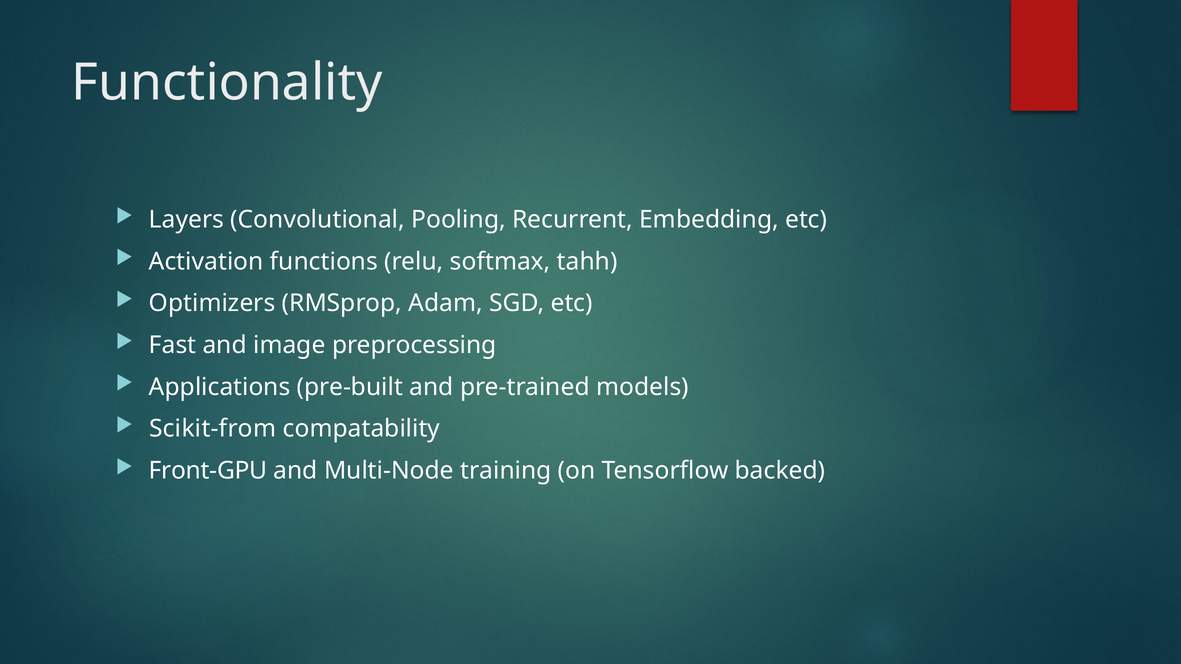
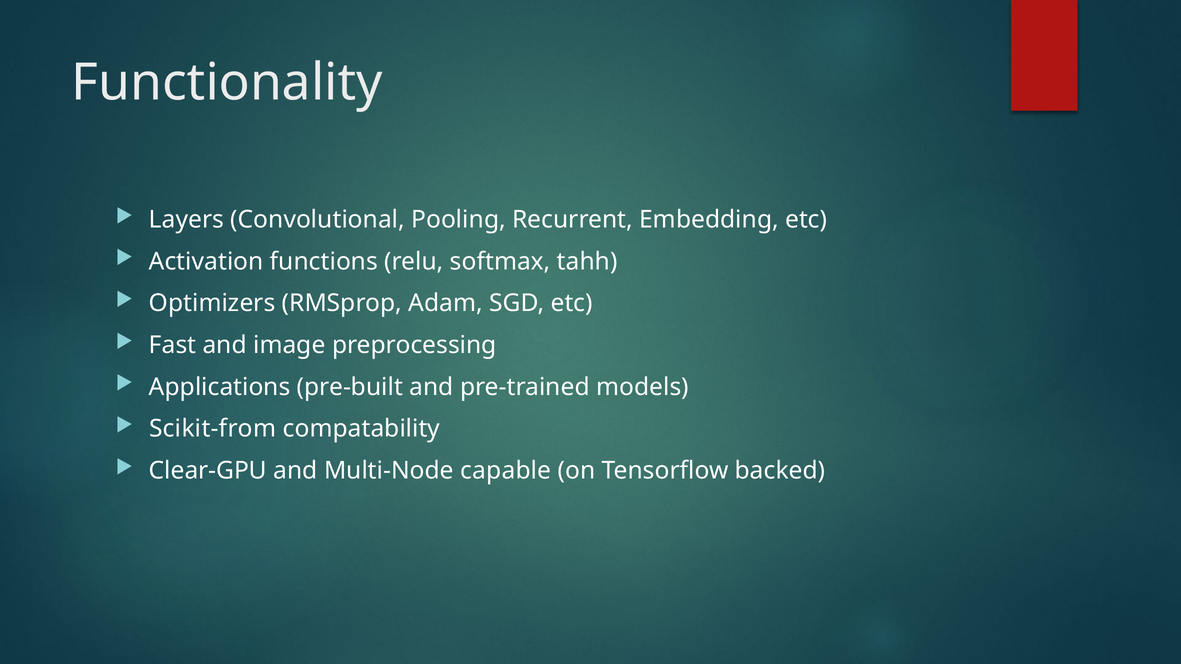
Front-GPU: Front-GPU -> Clear-GPU
training: training -> capable
